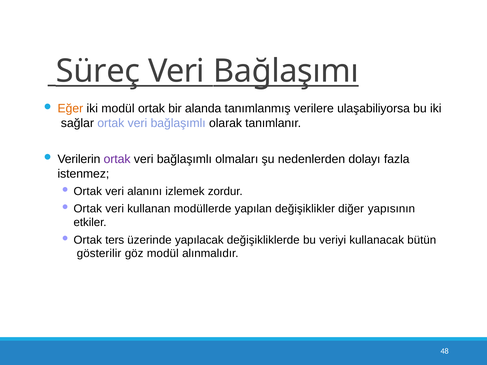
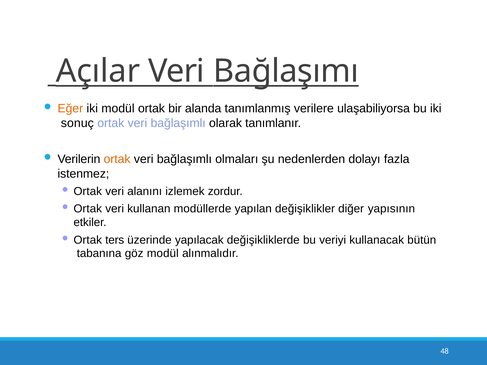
Süreç: Süreç -> Açılar
sağlar: sağlar -> sonuç
ortak at (117, 159) colour: purple -> orange
gösterilir: gösterilir -> tabanına
